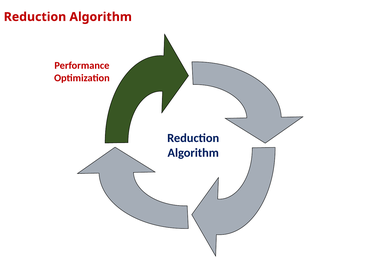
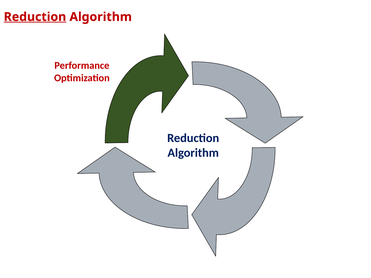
Reduction at (35, 17) underline: none -> present
